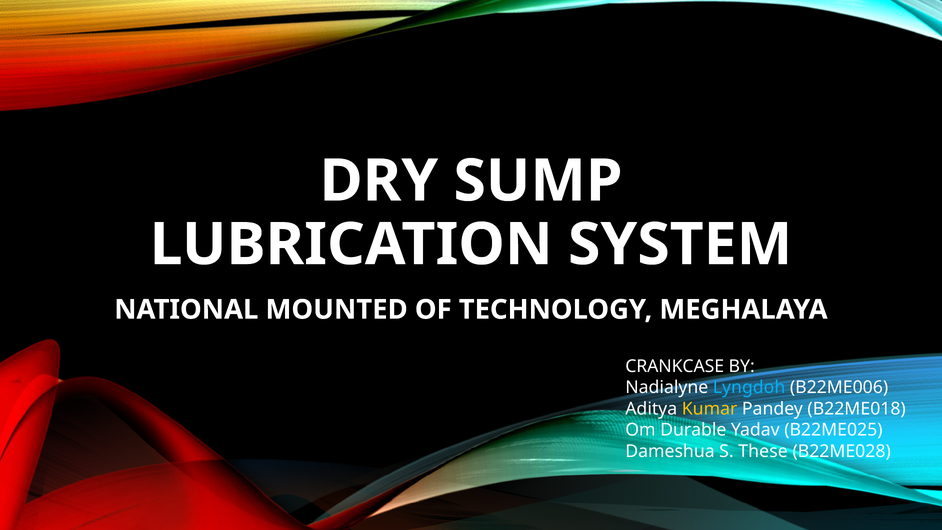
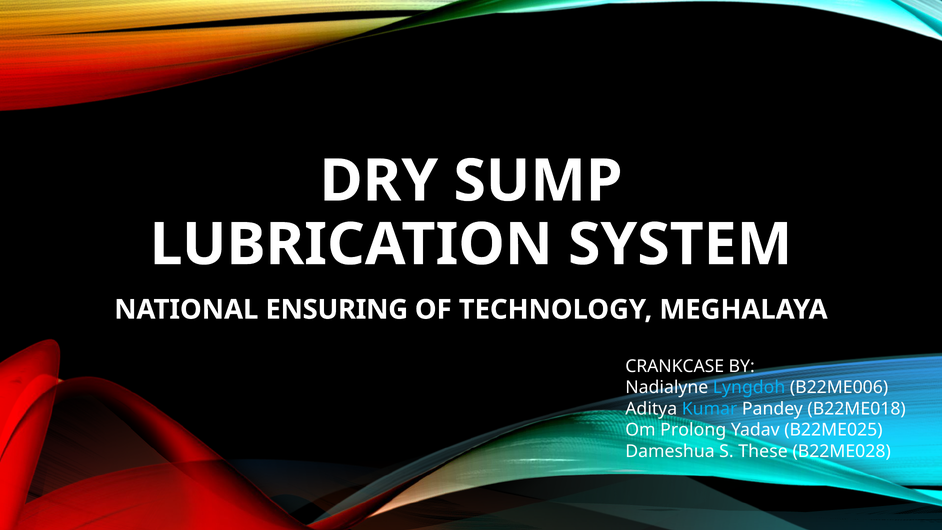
MOUNTED: MOUNTED -> ENSURING
Kumar colour: yellow -> light blue
Durable: Durable -> Prolong
